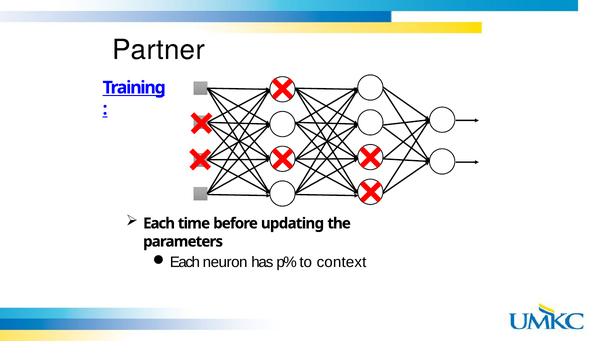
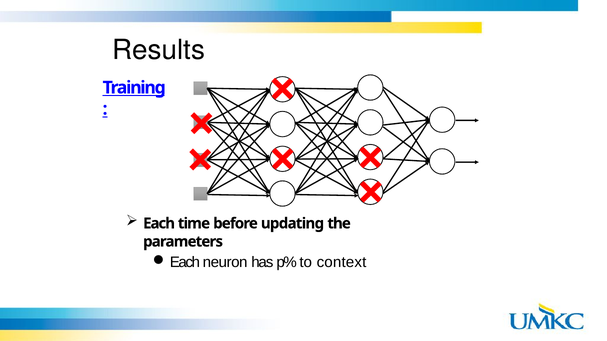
Partner: Partner -> Results
